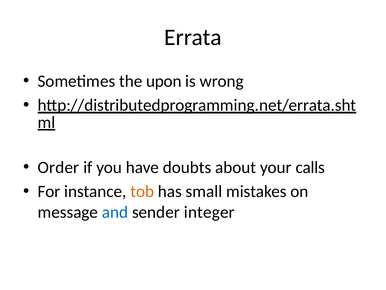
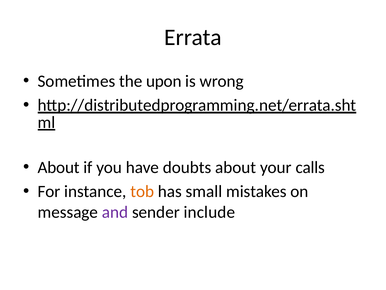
Order at (58, 167): Order -> About
and colour: blue -> purple
integer: integer -> include
